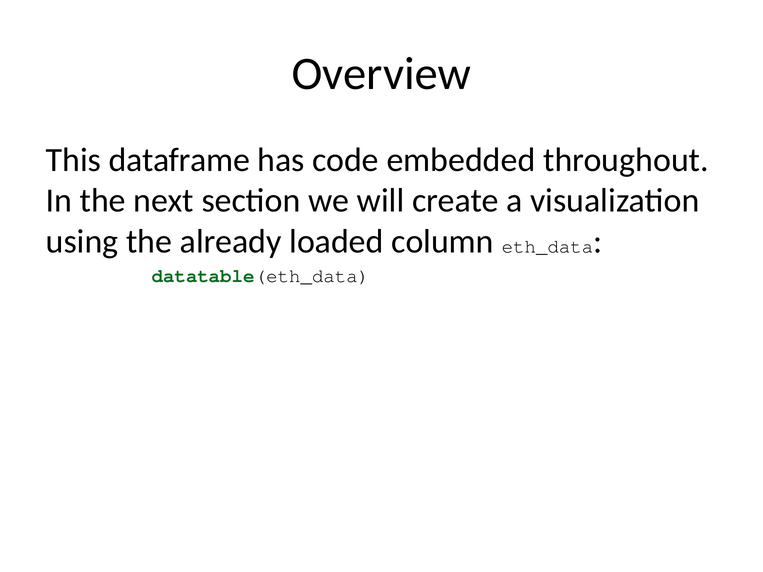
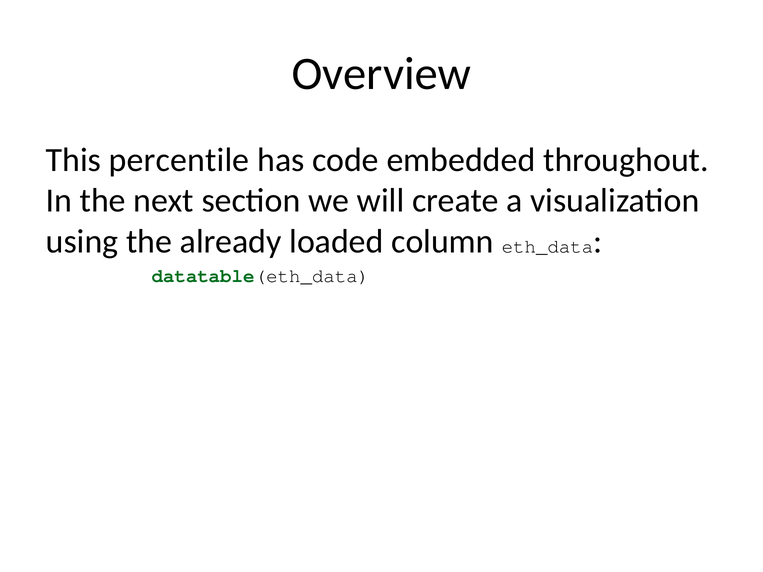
dataframe: dataframe -> percentile
